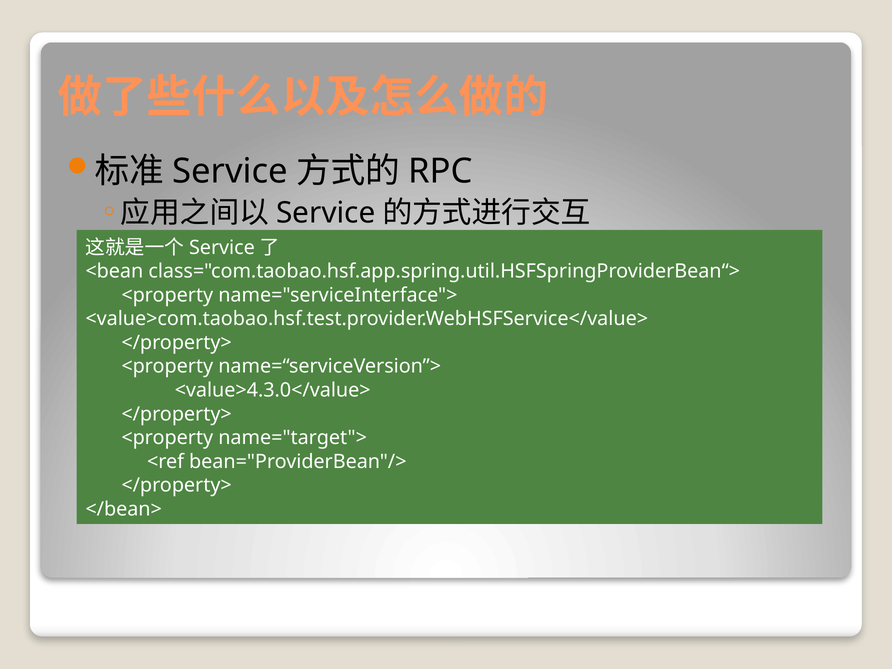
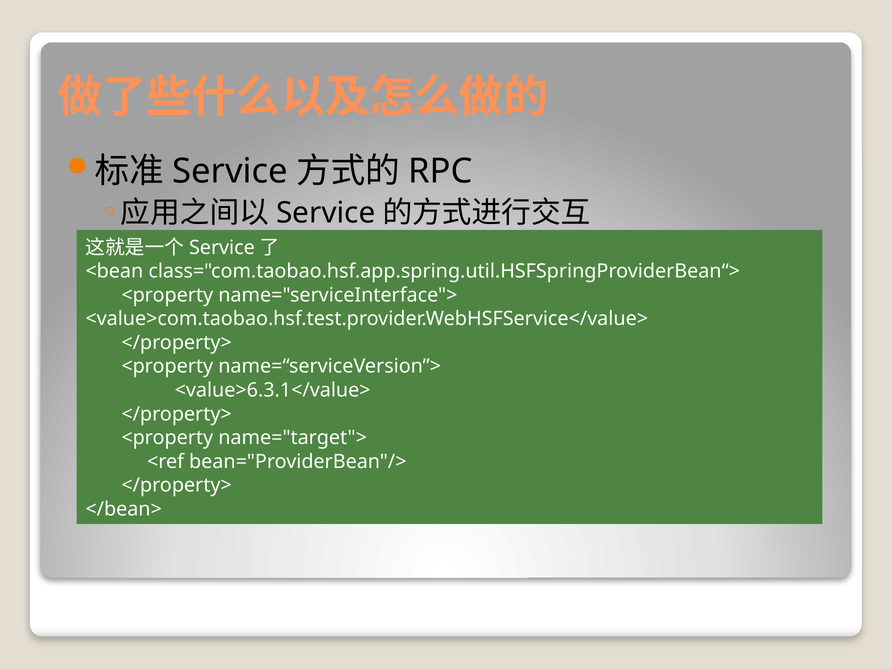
<value>4.3.0</value>: <value>4.3.0</value> -> <value>6.3.1</value>
